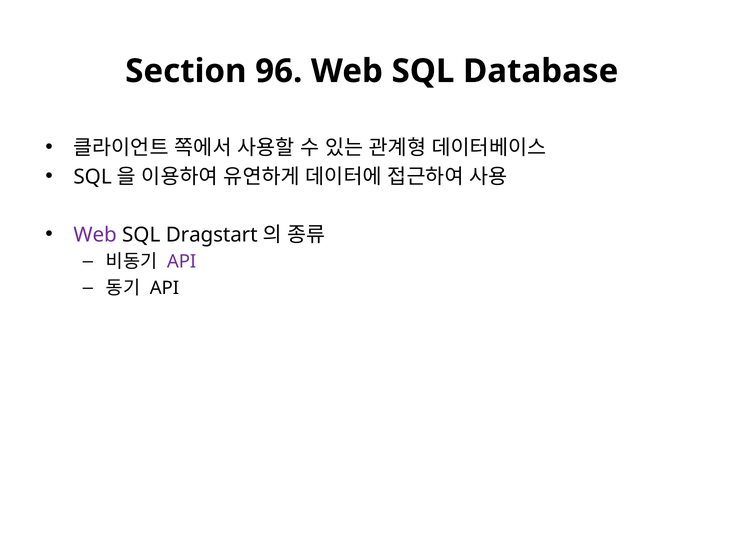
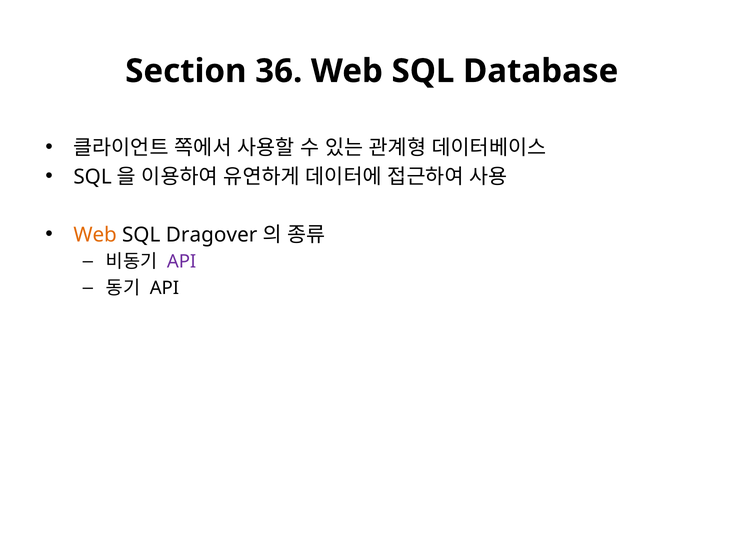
96: 96 -> 36
Web at (95, 235) colour: purple -> orange
Dragstart: Dragstart -> Dragover
